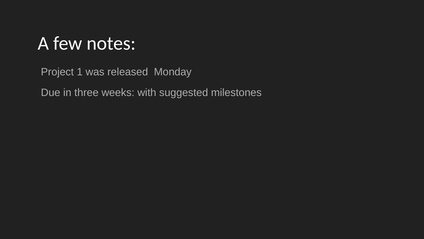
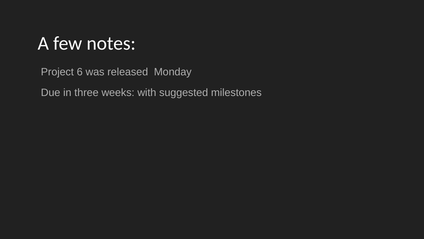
1: 1 -> 6
